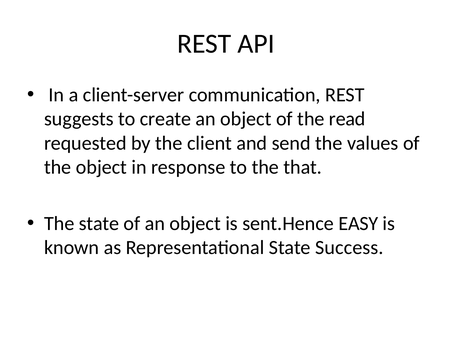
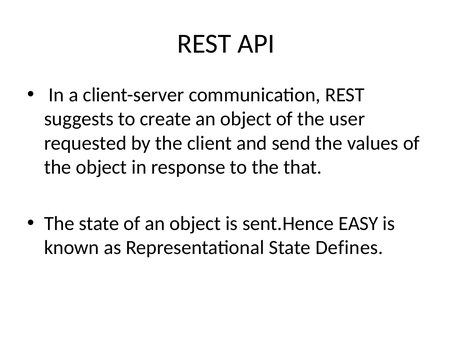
read: read -> user
Success: Success -> Defines
